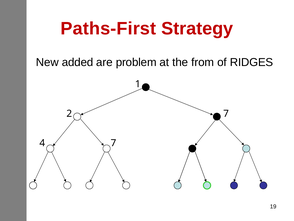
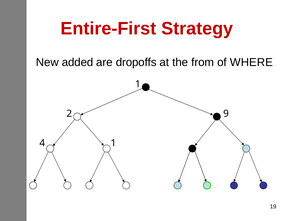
Paths-First: Paths-First -> Entire-First
problem: problem -> dropoffs
RIDGES: RIDGES -> WHERE
2 7: 7 -> 9
4 7: 7 -> 1
